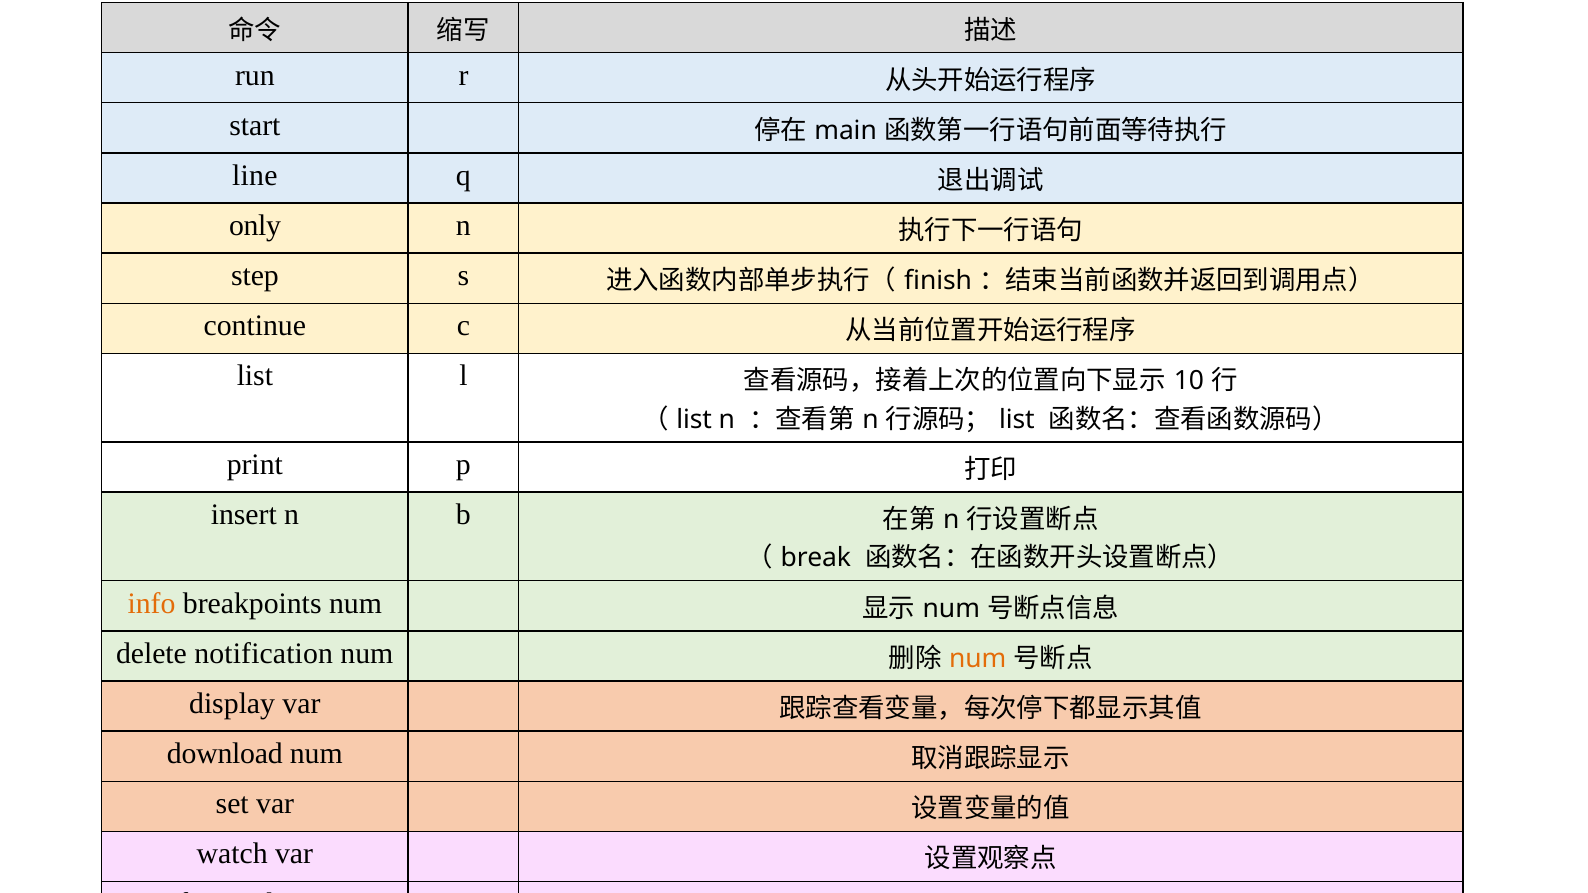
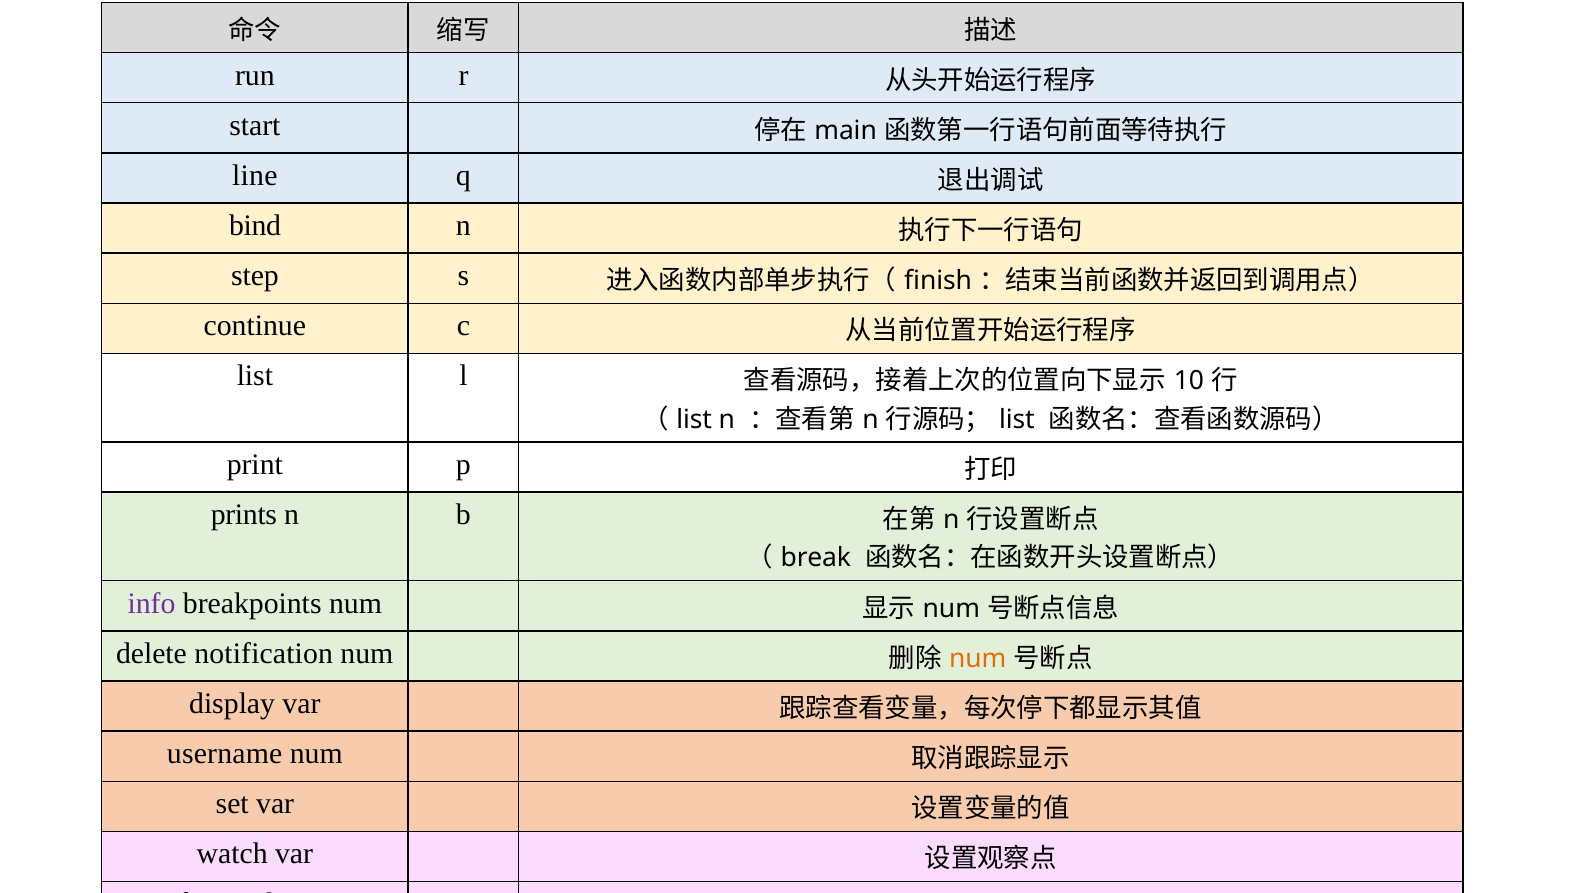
only: only -> bind
insert: insert -> prints
info at (152, 603) colour: orange -> purple
download: download -> username
